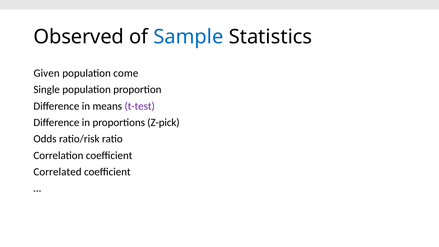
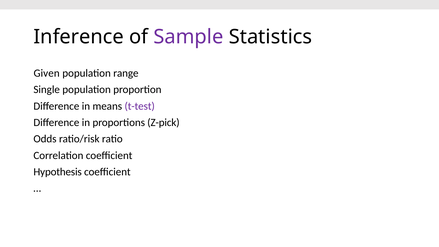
Observed: Observed -> Inference
Sample colour: blue -> purple
come: come -> range
Correlated: Correlated -> Hypothesis
